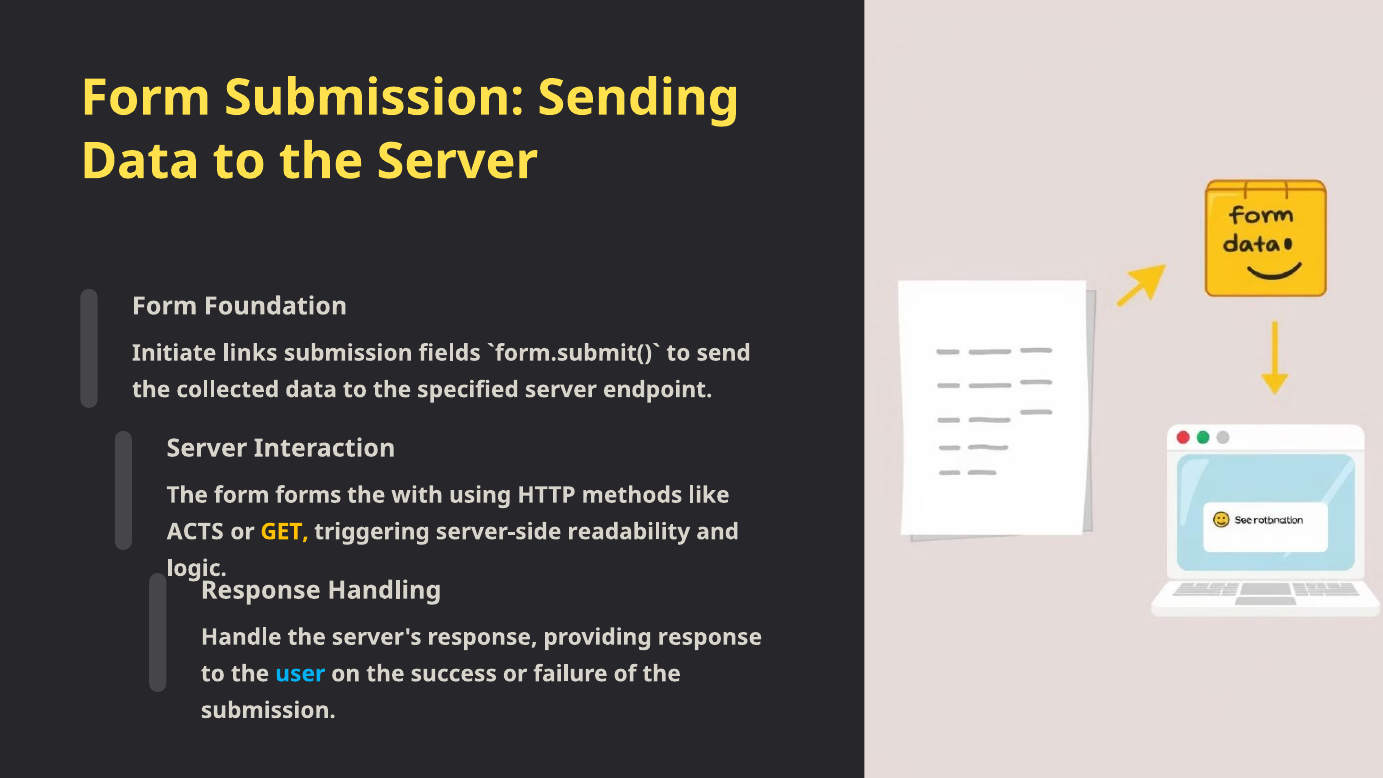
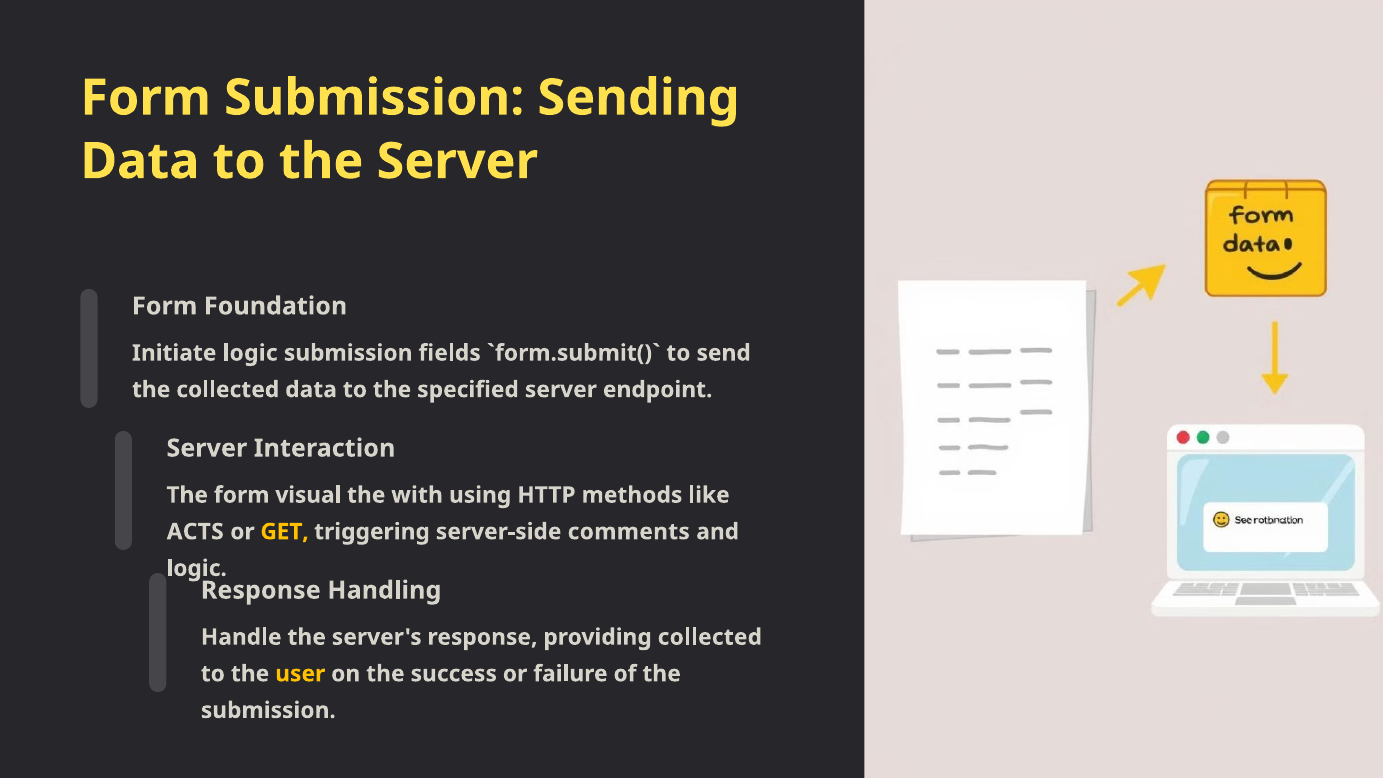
Initiate links: links -> logic
forms: forms -> visual
readability: readability -> comments
providing response: response -> collected
user colour: light blue -> yellow
